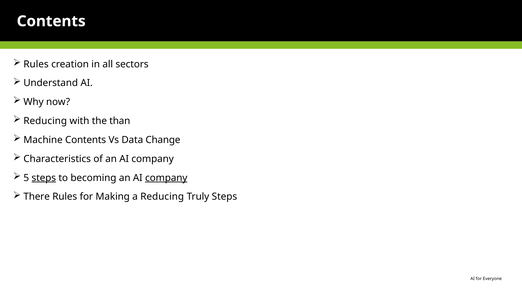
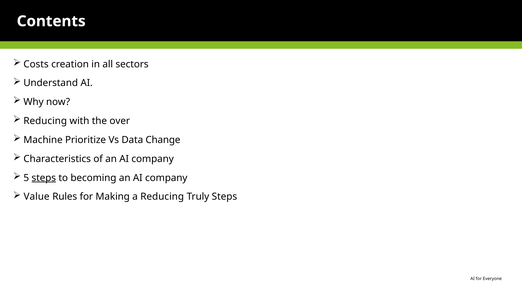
Rules at (36, 64): Rules -> Costs
than: than -> over
Machine Contents: Contents -> Prioritize
company at (166, 178) underline: present -> none
There: There -> Value
